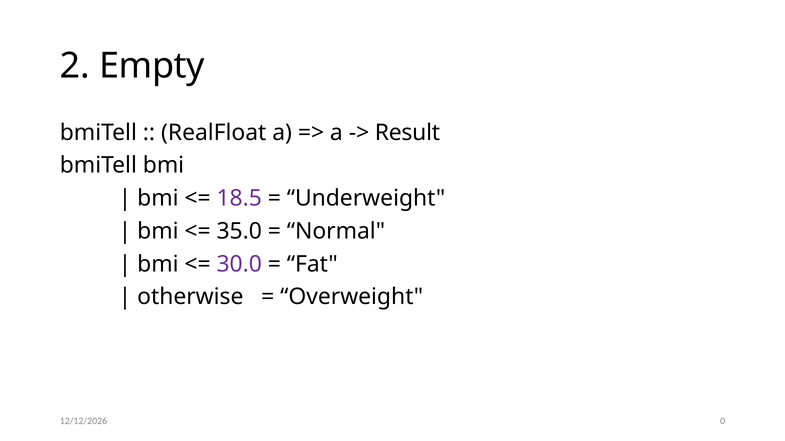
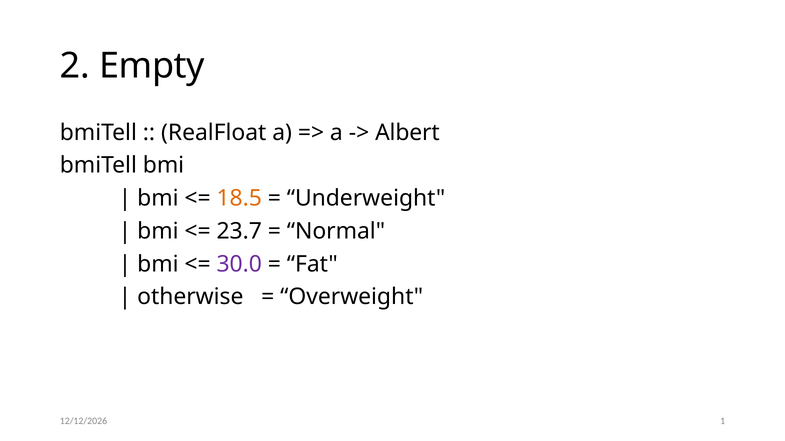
Result: Result -> Albert
18.5 colour: purple -> orange
35.0: 35.0 -> 23.7
0: 0 -> 1
